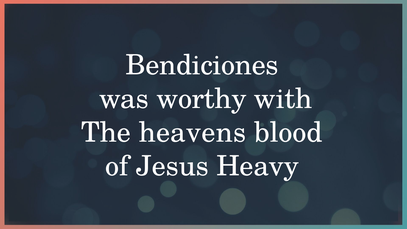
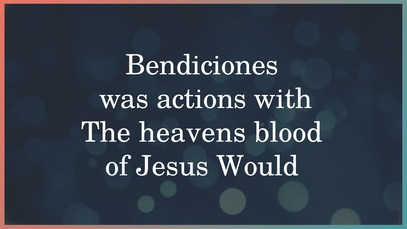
worthy: worthy -> actions
Heavy: Heavy -> Would
